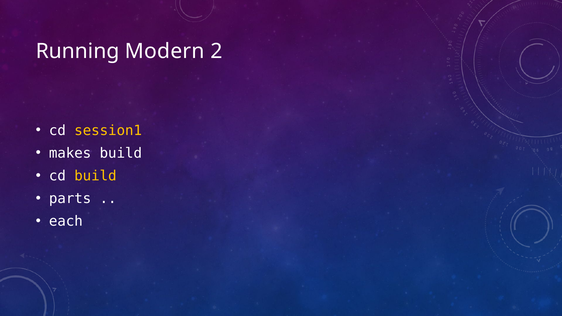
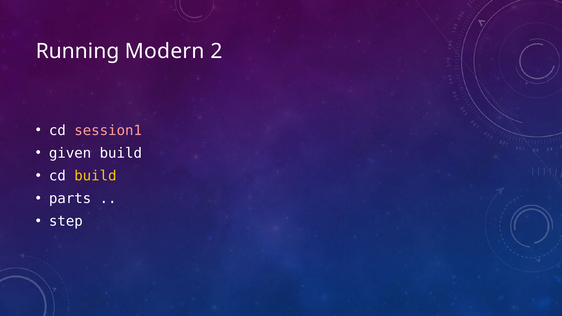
session1 colour: yellow -> pink
makes: makes -> given
each: each -> step
